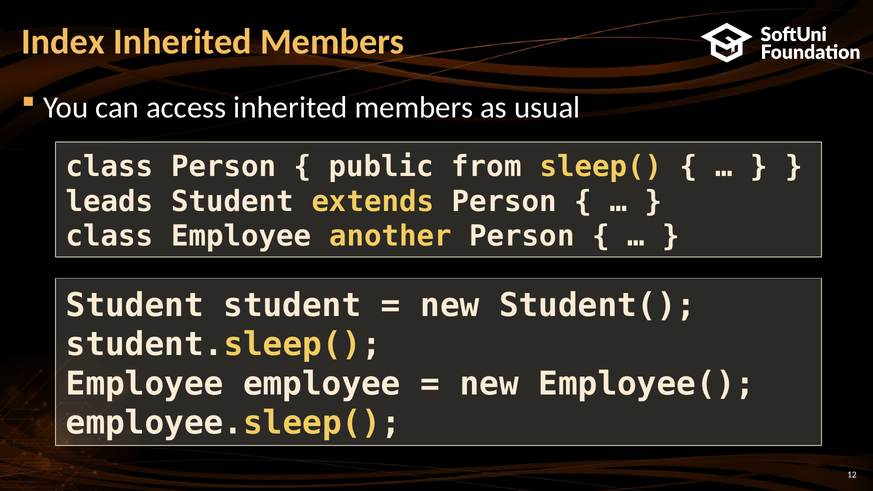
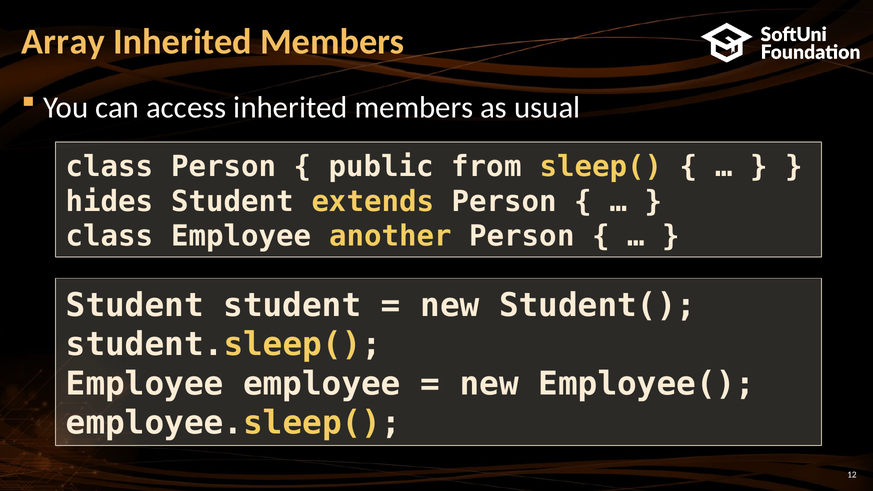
Index: Index -> Array
leads: leads -> hides
